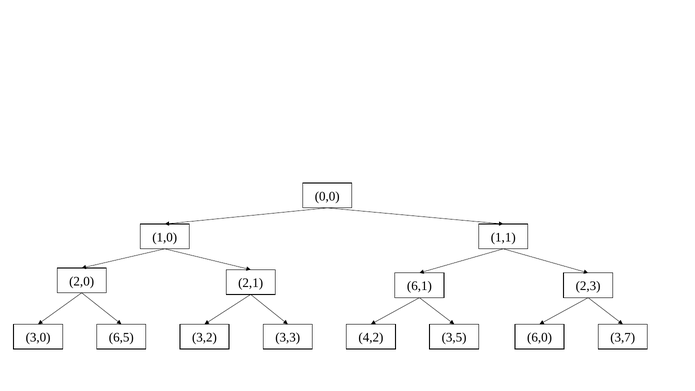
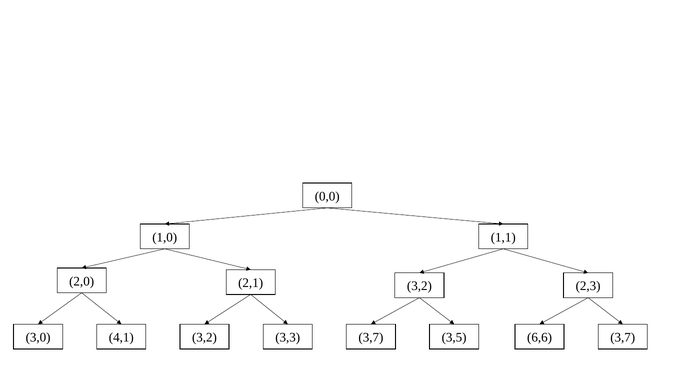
2,1 6,1: 6,1 -> 3,2
6,5: 6,5 -> 4,1
3,3 4,2: 4,2 -> 3,7
6,0: 6,0 -> 6,6
